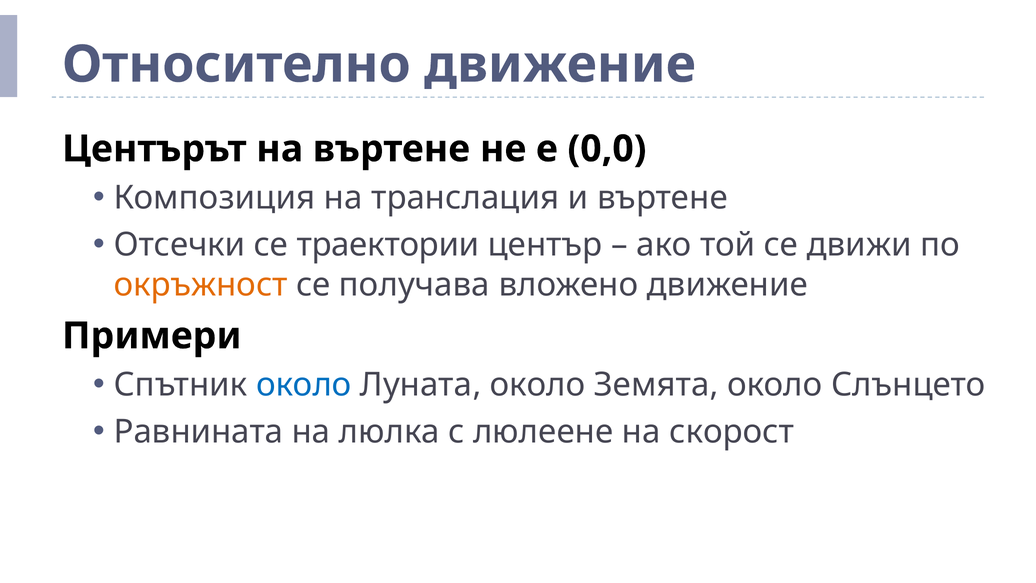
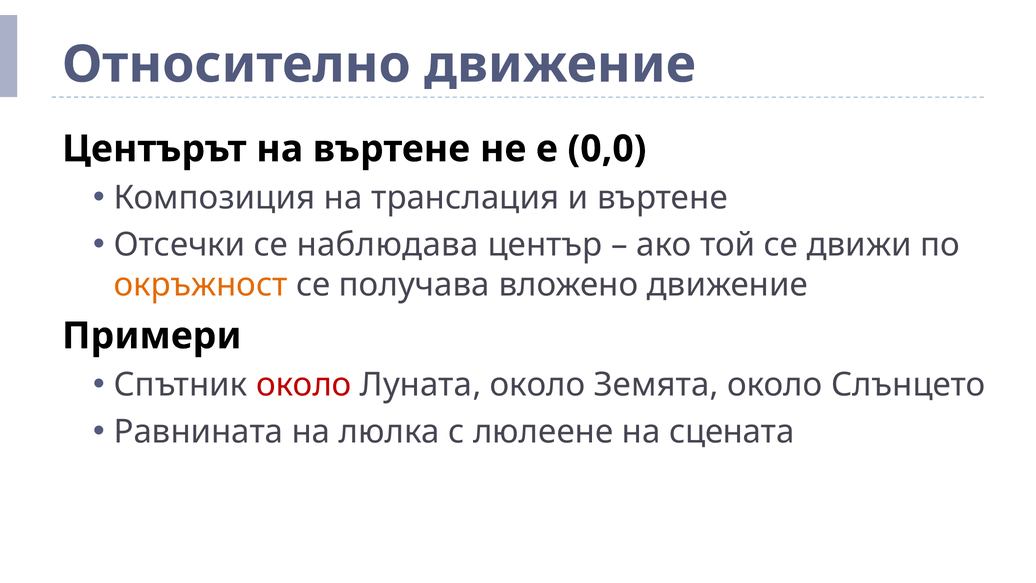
траектории: траектории -> наблюдава
около at (304, 385) colour: blue -> red
скорост: скорост -> сцената
